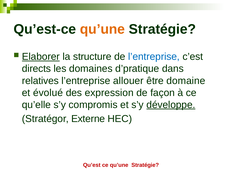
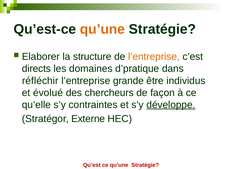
Elaborer underline: present -> none
l’entreprise at (154, 57) colour: blue -> orange
relatives: relatives -> réfléchir
allouer: allouer -> grande
domaine: domaine -> individus
expression: expression -> chercheurs
compromis: compromis -> contraintes
